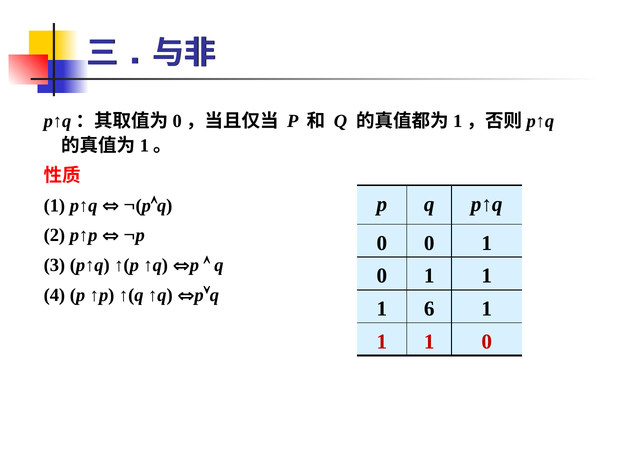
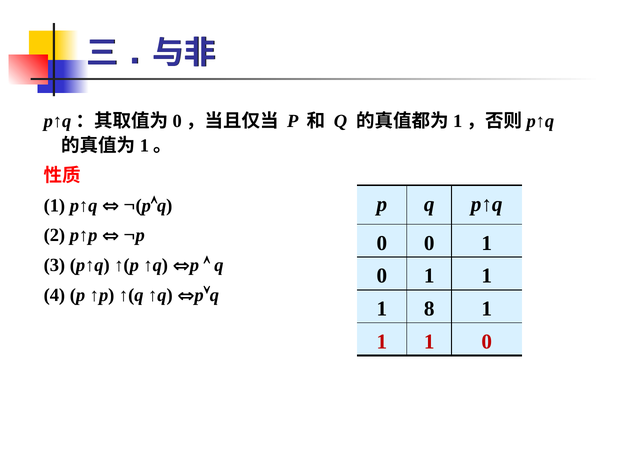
6: 6 -> 8
